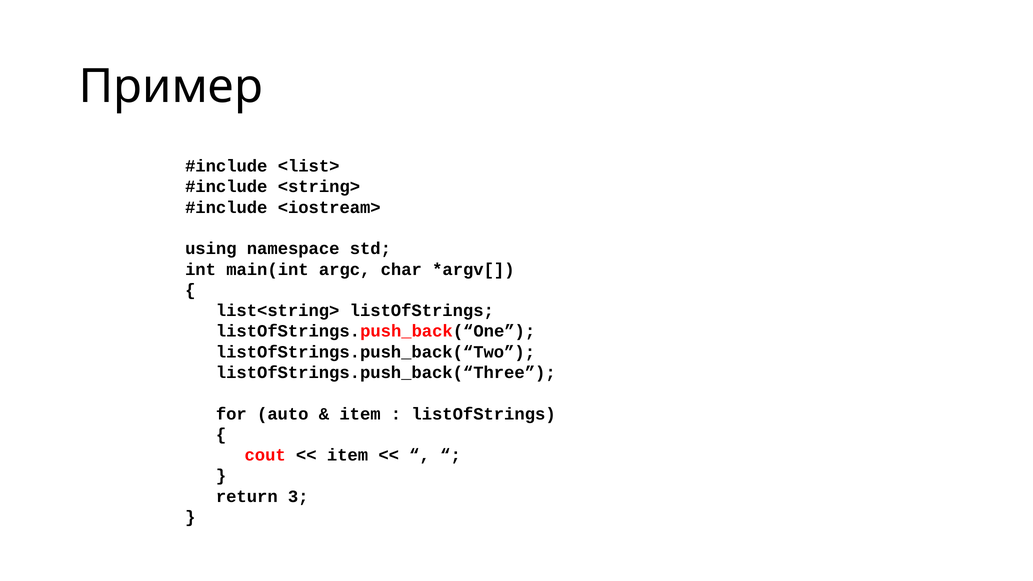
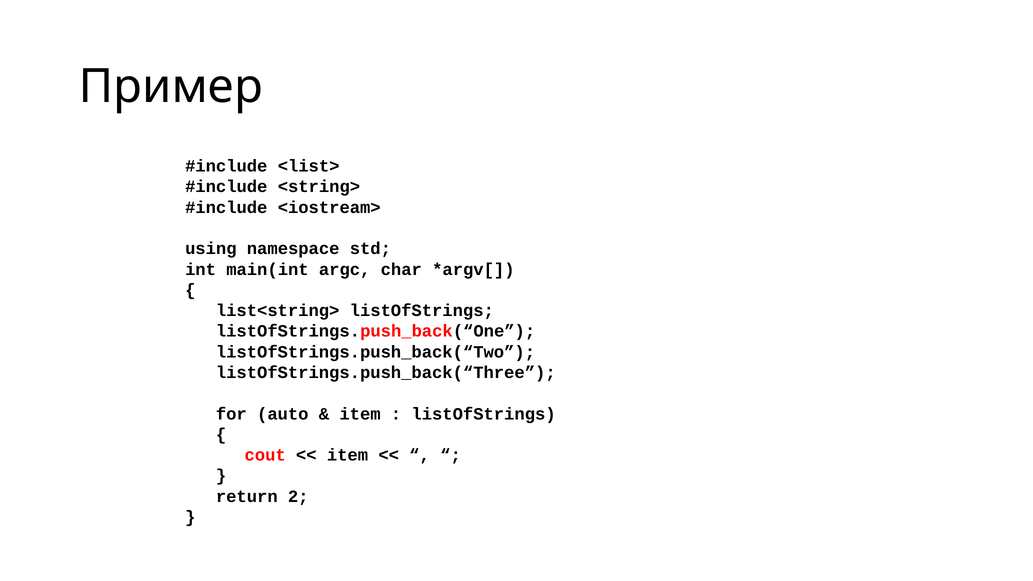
3: 3 -> 2
